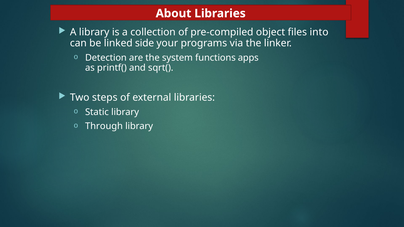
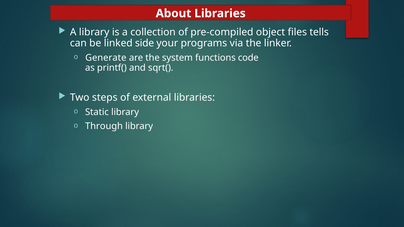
into: into -> tells
Detection: Detection -> Generate
apps: apps -> code
